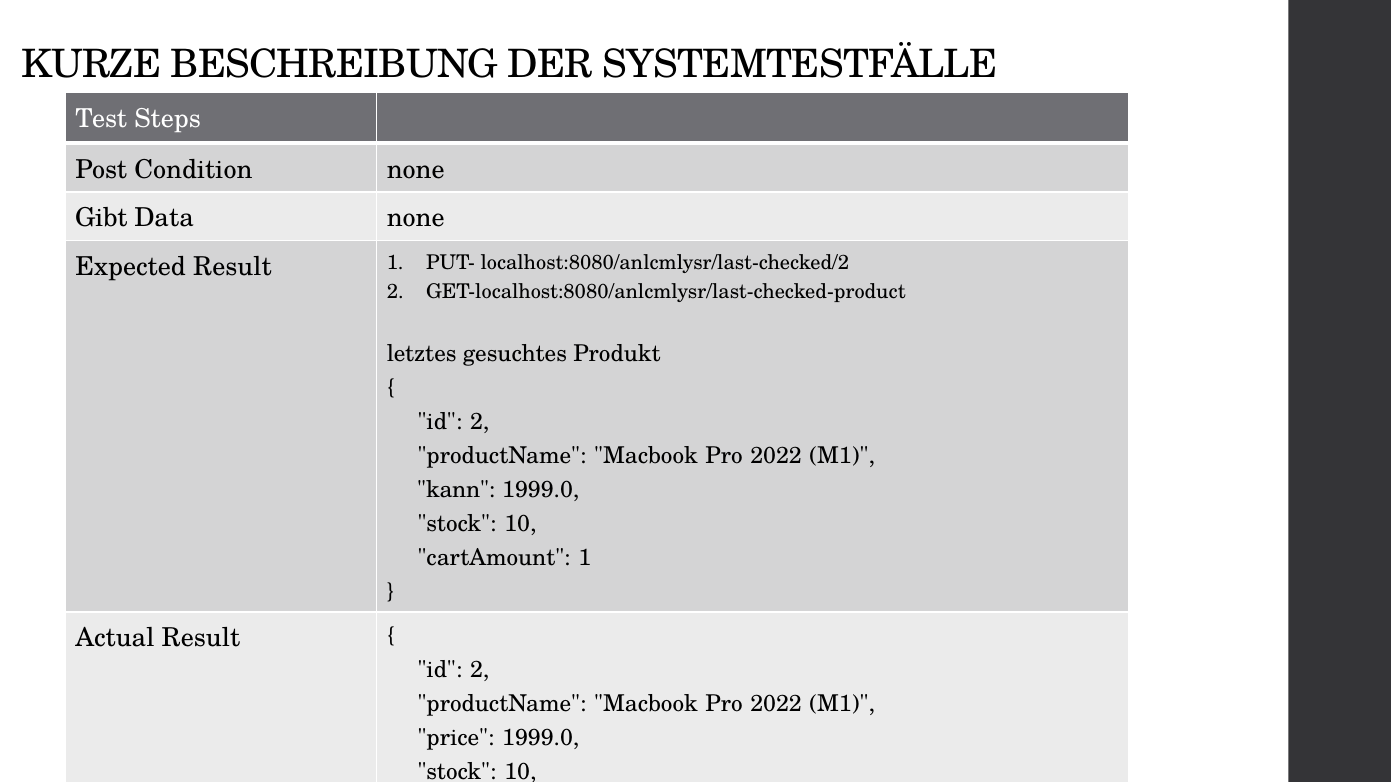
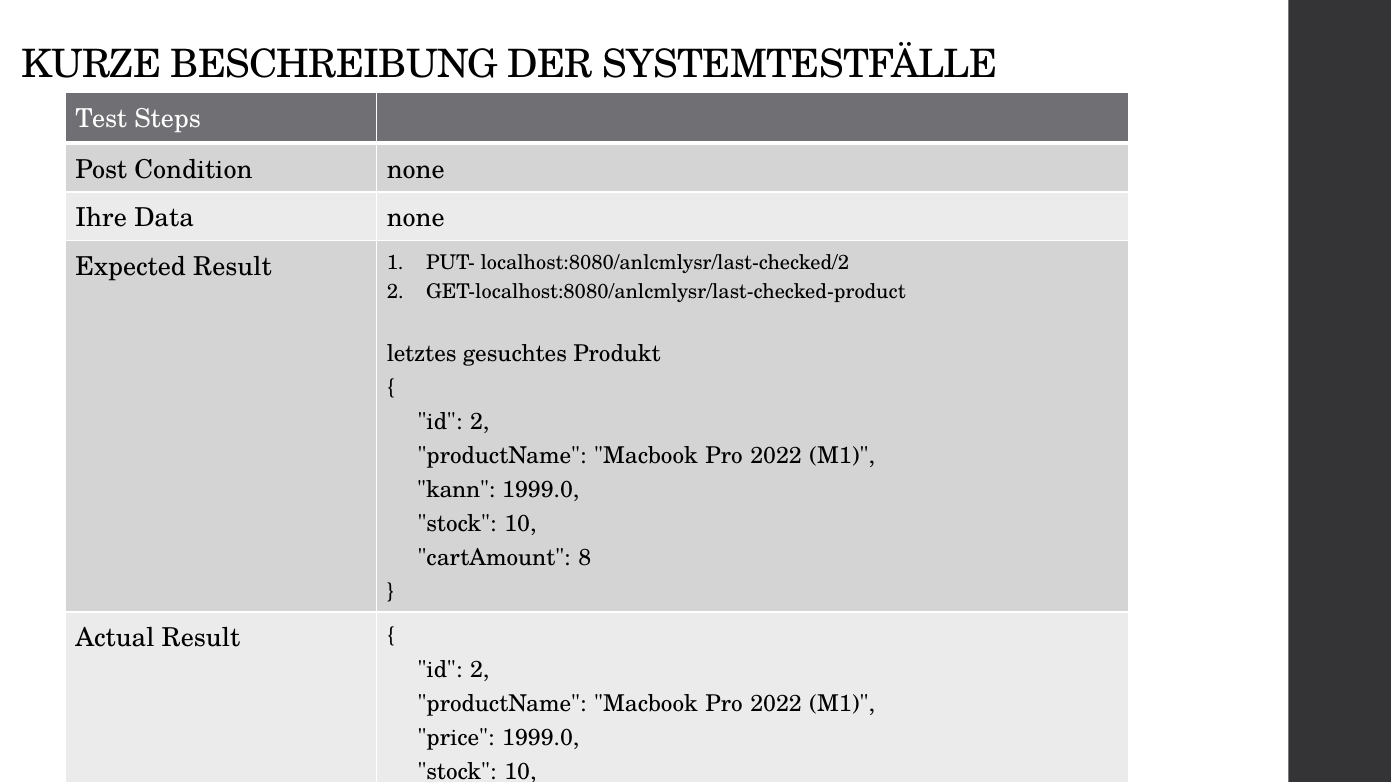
Gibt: Gibt -> Ihre
cartAmount 1: 1 -> 8
